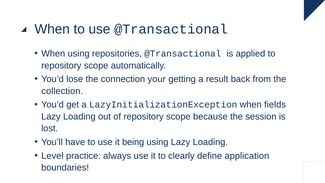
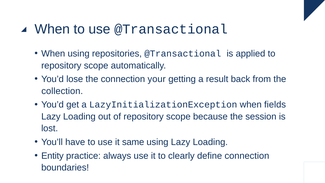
being: being -> same
Level: Level -> Entity
define application: application -> connection
